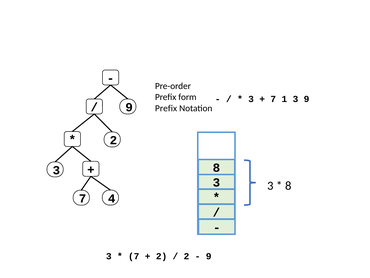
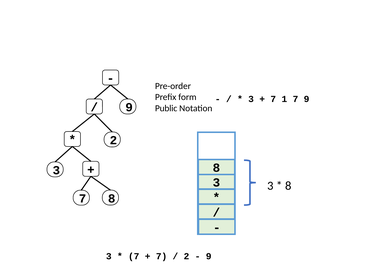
1 3: 3 -> 7
Prefix at (166, 108): Prefix -> Public
7 4: 4 -> 8
2 at (162, 256): 2 -> 7
